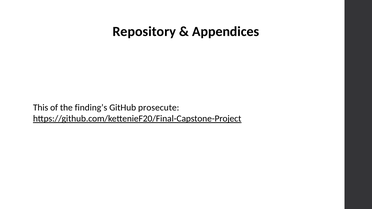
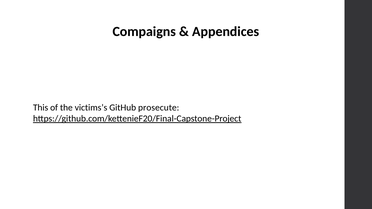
Repository: Repository -> Compaigns
finding’s: finding’s -> victims’s
